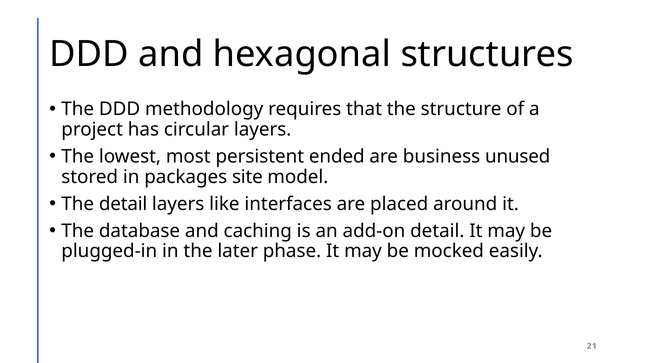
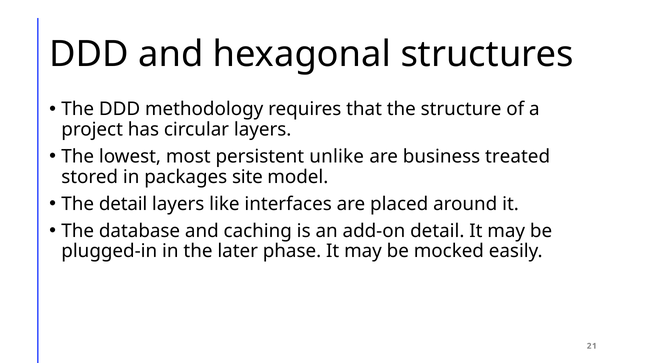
ended: ended -> unlike
unused: unused -> treated
